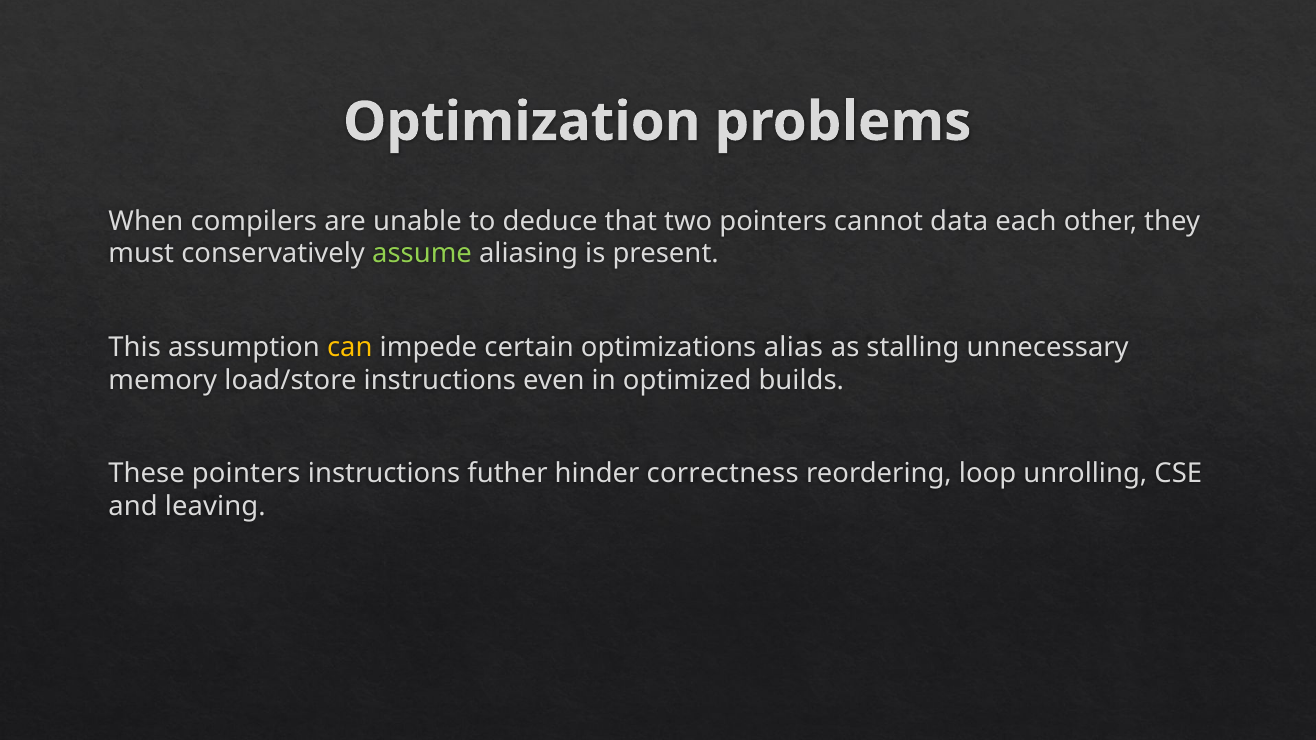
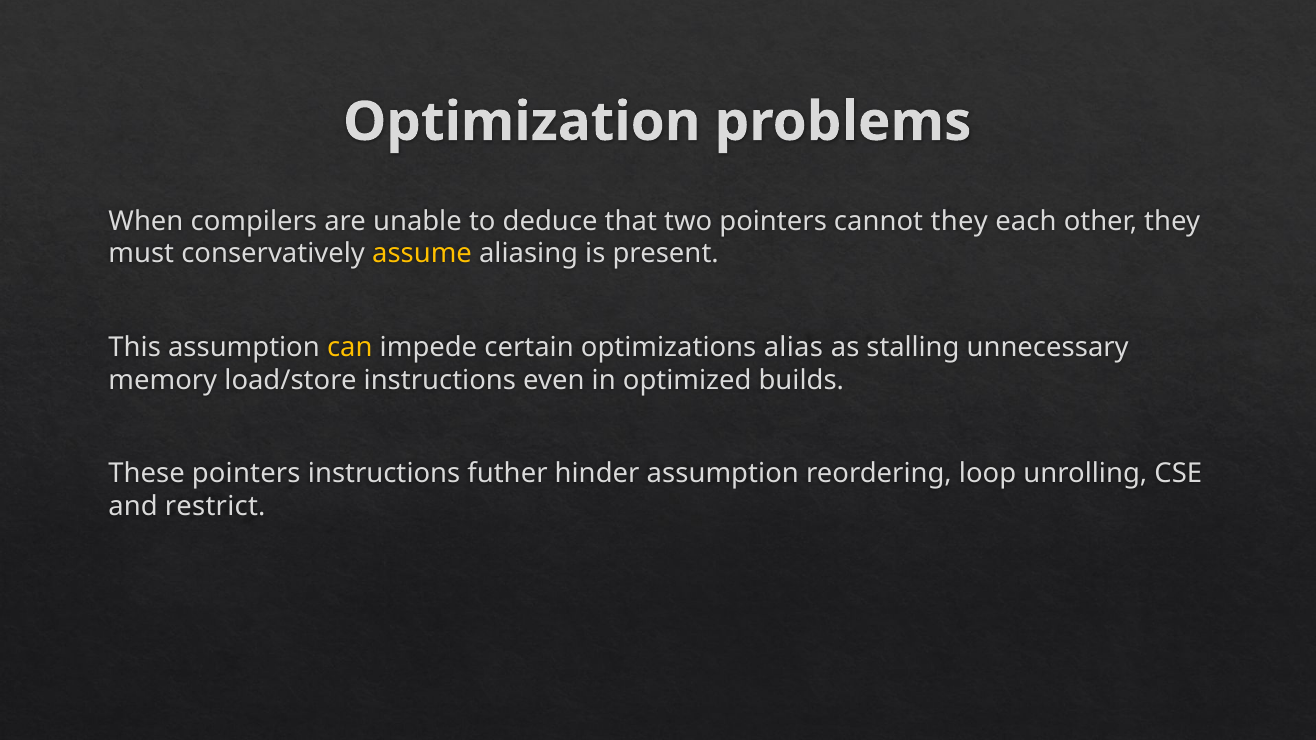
cannot data: data -> they
assume colour: light green -> yellow
hinder correctness: correctness -> assumption
leaving: leaving -> restrict
